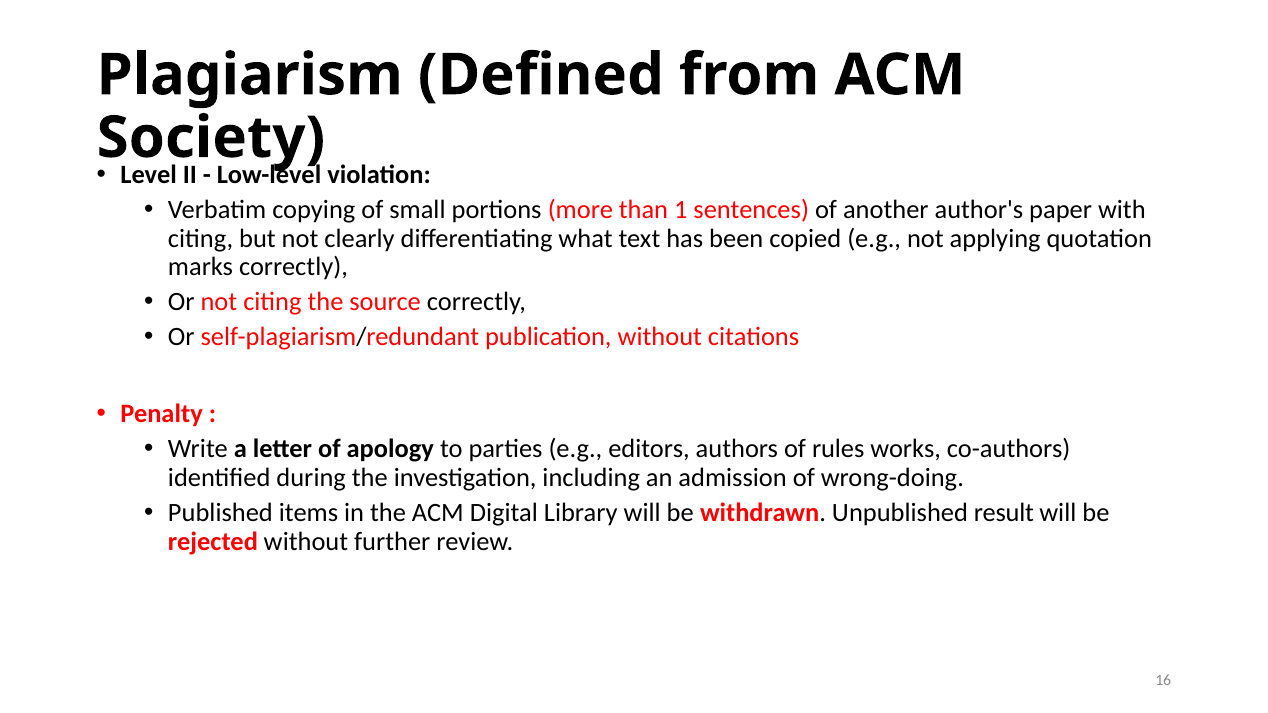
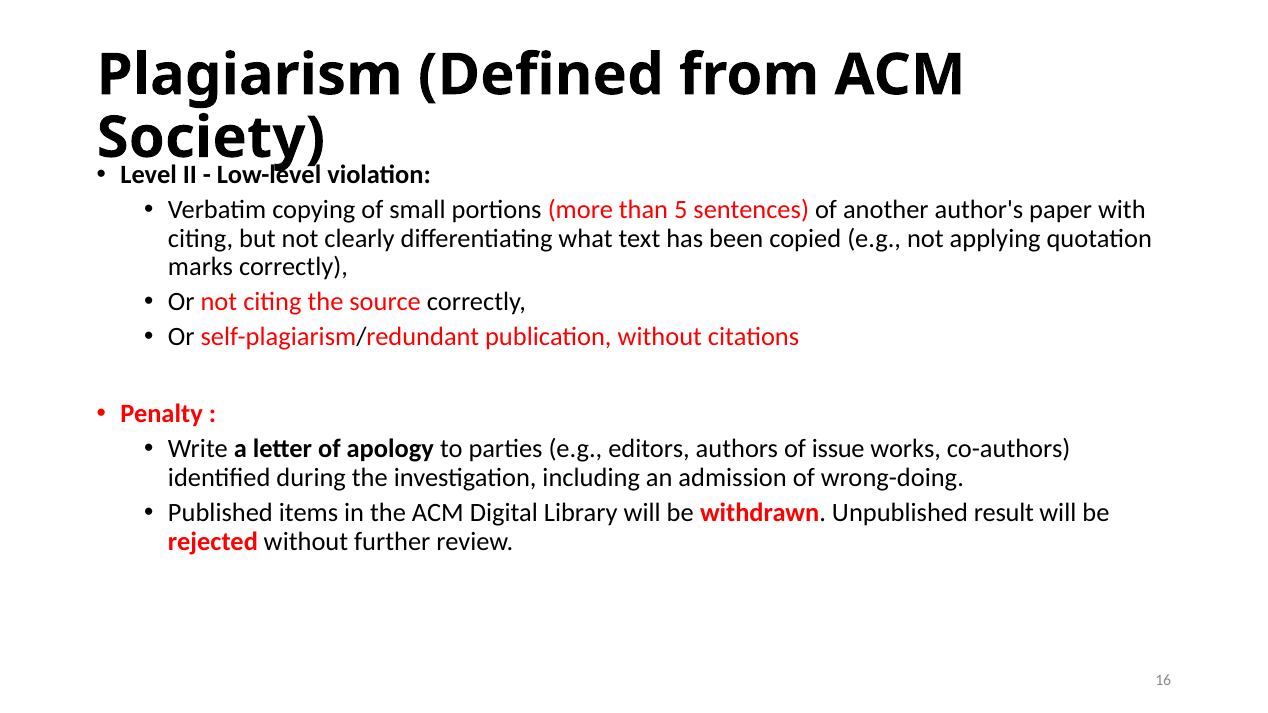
1: 1 -> 5
rules: rules -> issue
